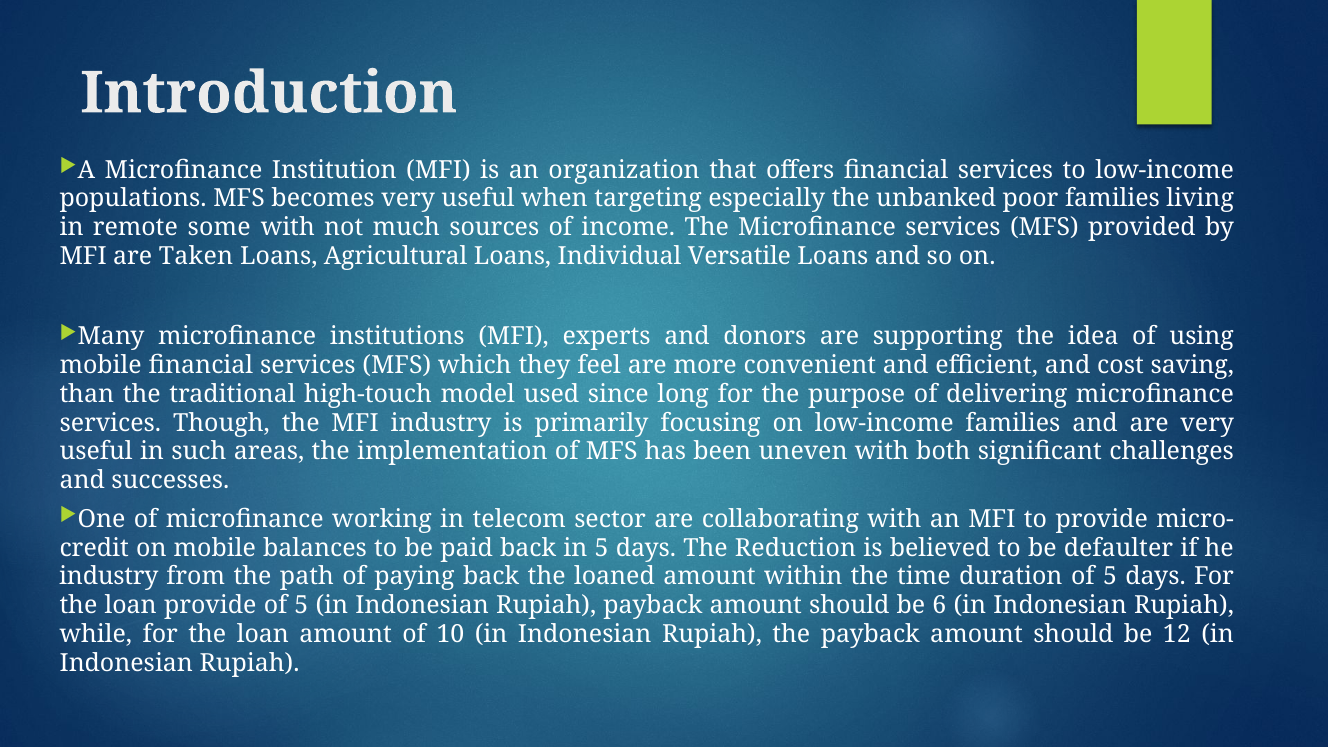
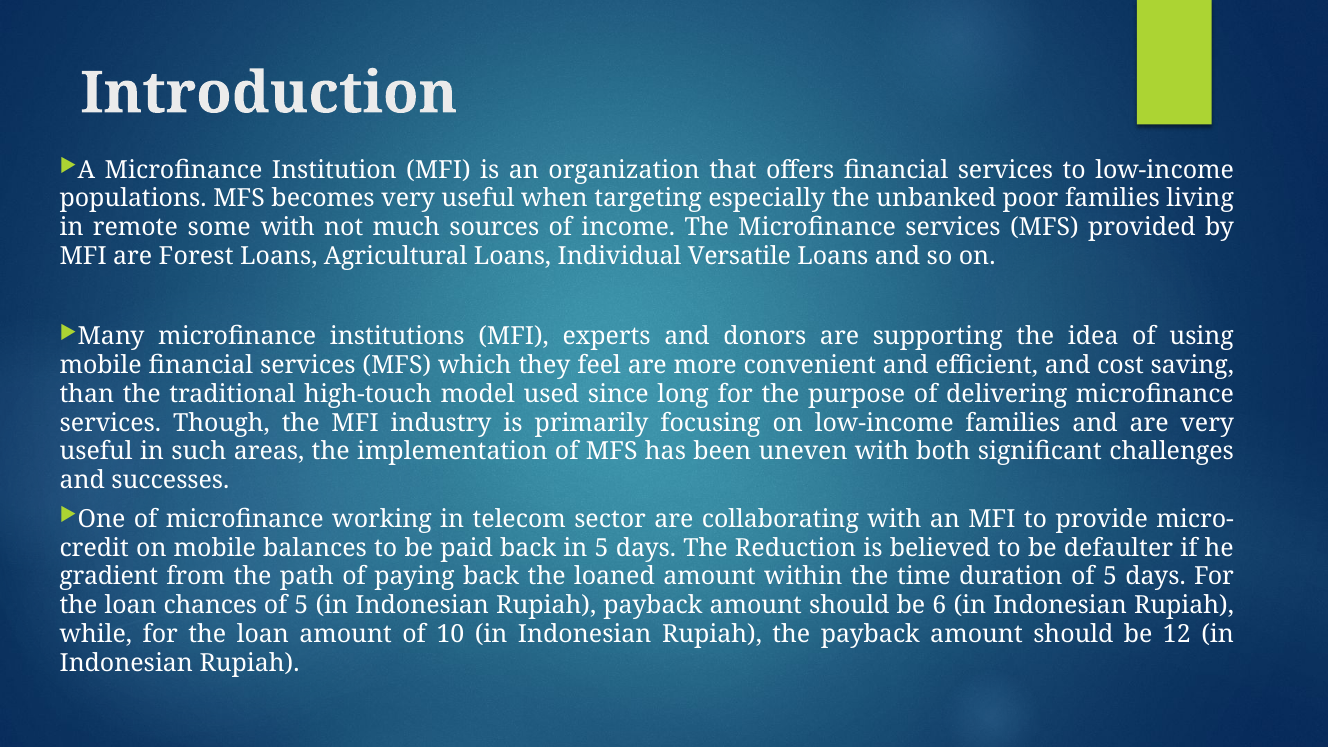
Taken: Taken -> Forest
industry at (109, 577): industry -> gradient
loan provide: provide -> chances
